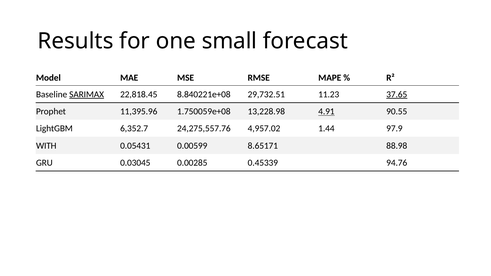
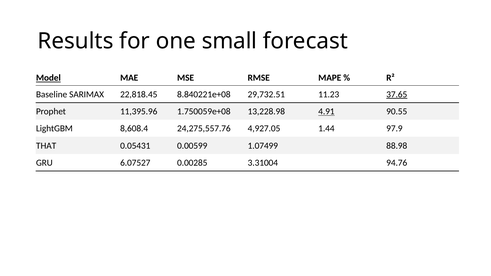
Model underline: none -> present
SARIMAX underline: present -> none
6,352.7: 6,352.7 -> 8,608.4
4,957.02: 4,957.02 -> 4,927.05
WITH: WITH -> THAT
8.65171: 8.65171 -> 1.07499
0.03045: 0.03045 -> 6.07527
0.45339: 0.45339 -> 3.31004
